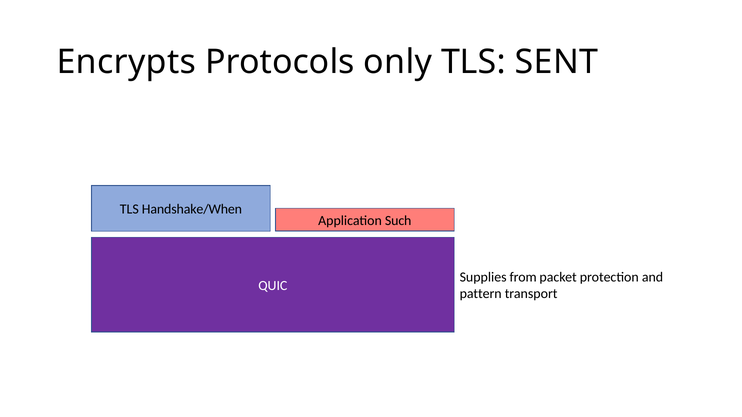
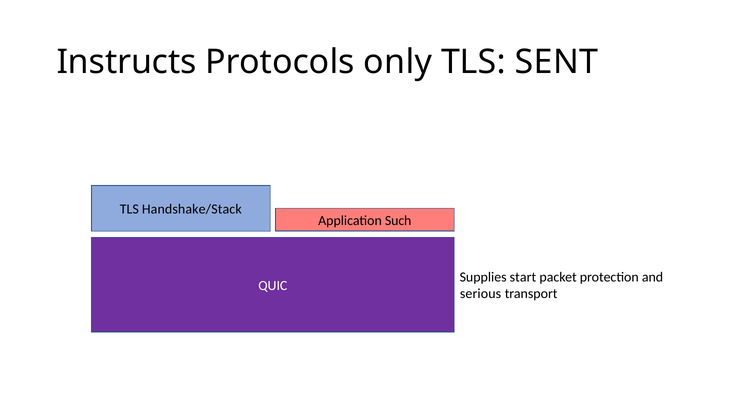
Encrypts: Encrypts -> Instructs
Handshake/When: Handshake/When -> Handshake/Stack
from: from -> start
pattern: pattern -> serious
